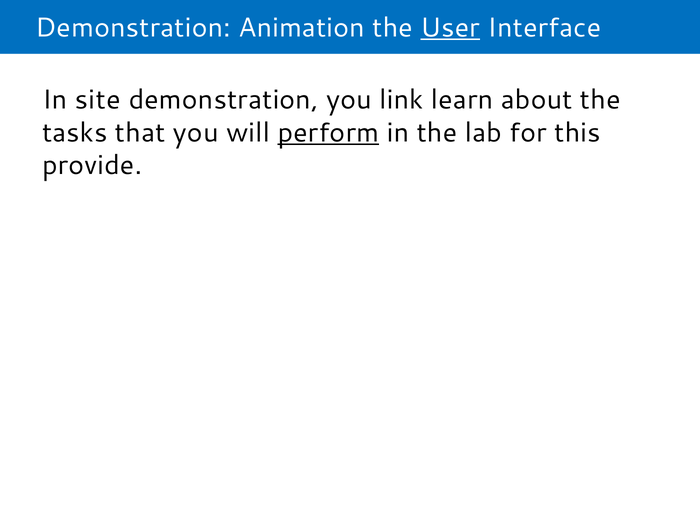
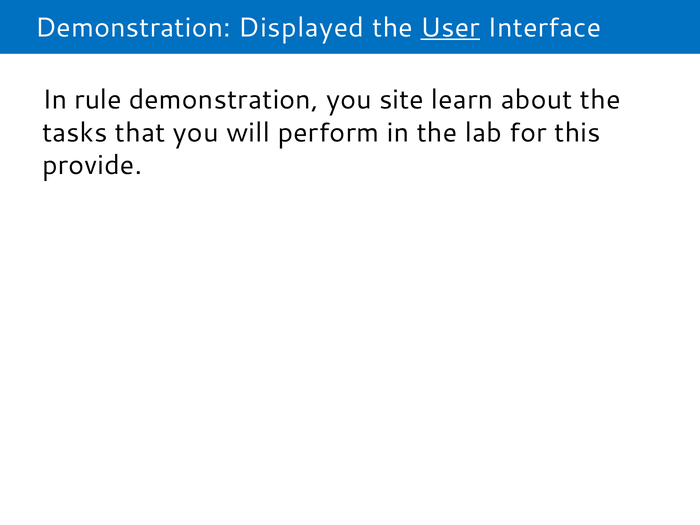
Animation: Animation -> Displayed
site: site -> rule
link: link -> site
perform underline: present -> none
